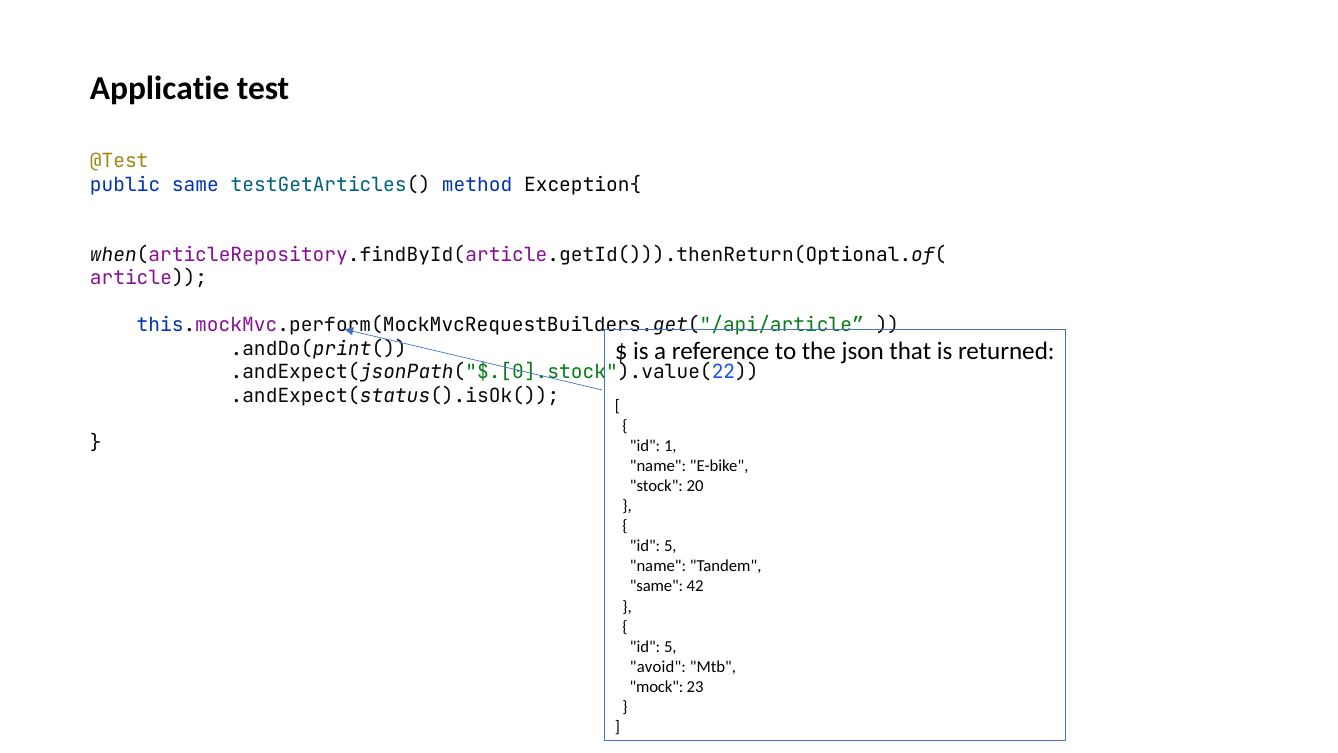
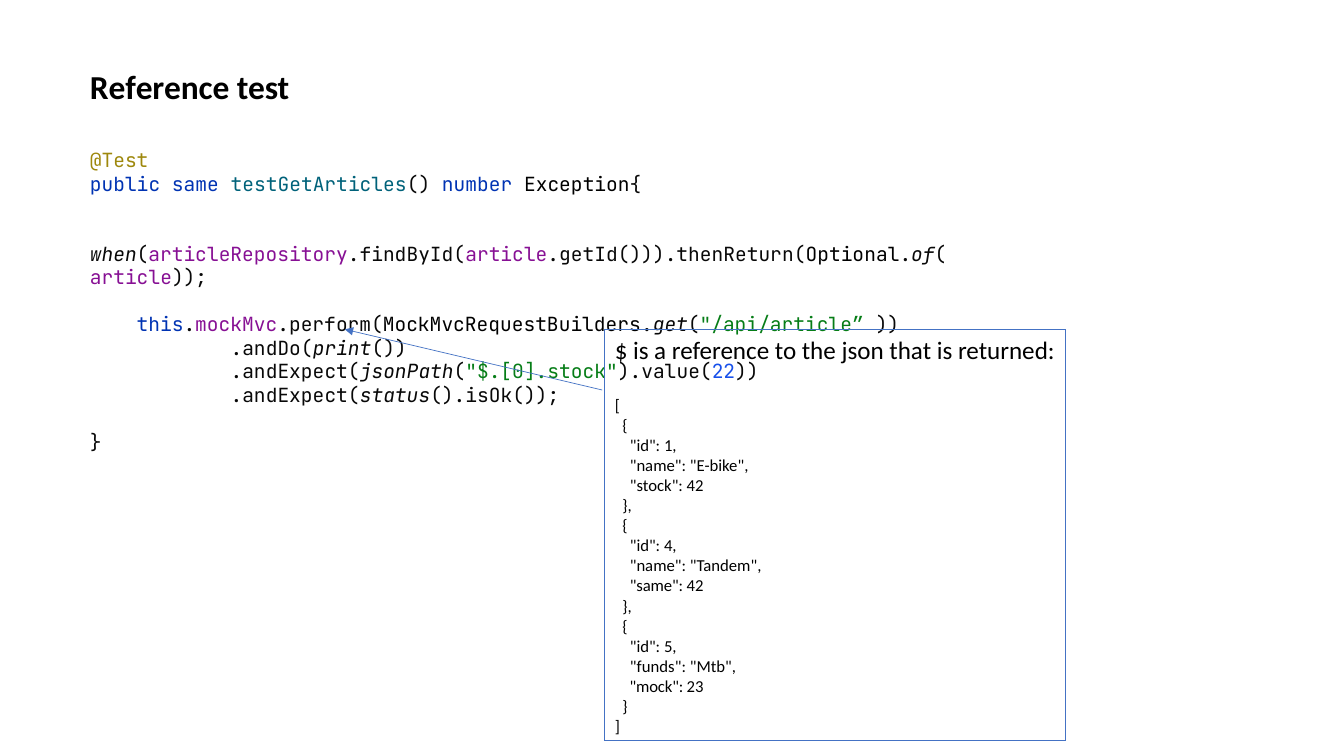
Applicatie at (160, 89): Applicatie -> Reference
method: method -> number
stock 20: 20 -> 42
5 at (670, 546): 5 -> 4
avoid: avoid -> funds
